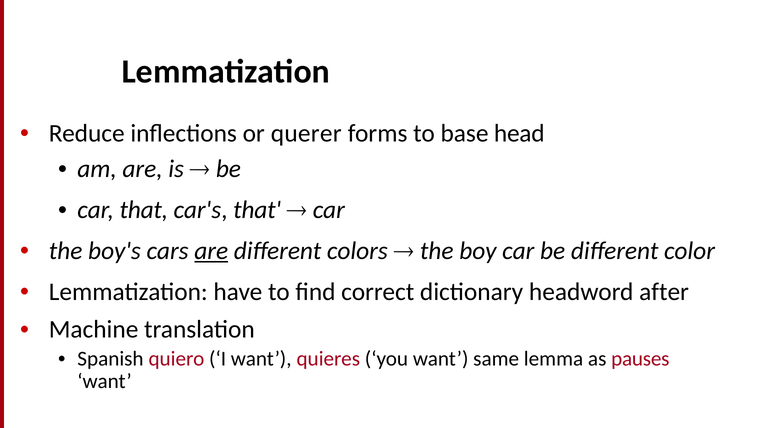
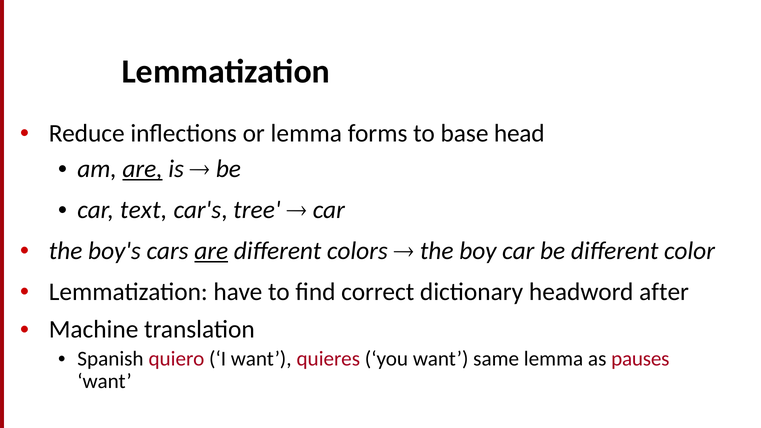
or querer: querer -> lemma
are at (143, 169) underline: none -> present
car that: that -> text
car's that: that -> tree
